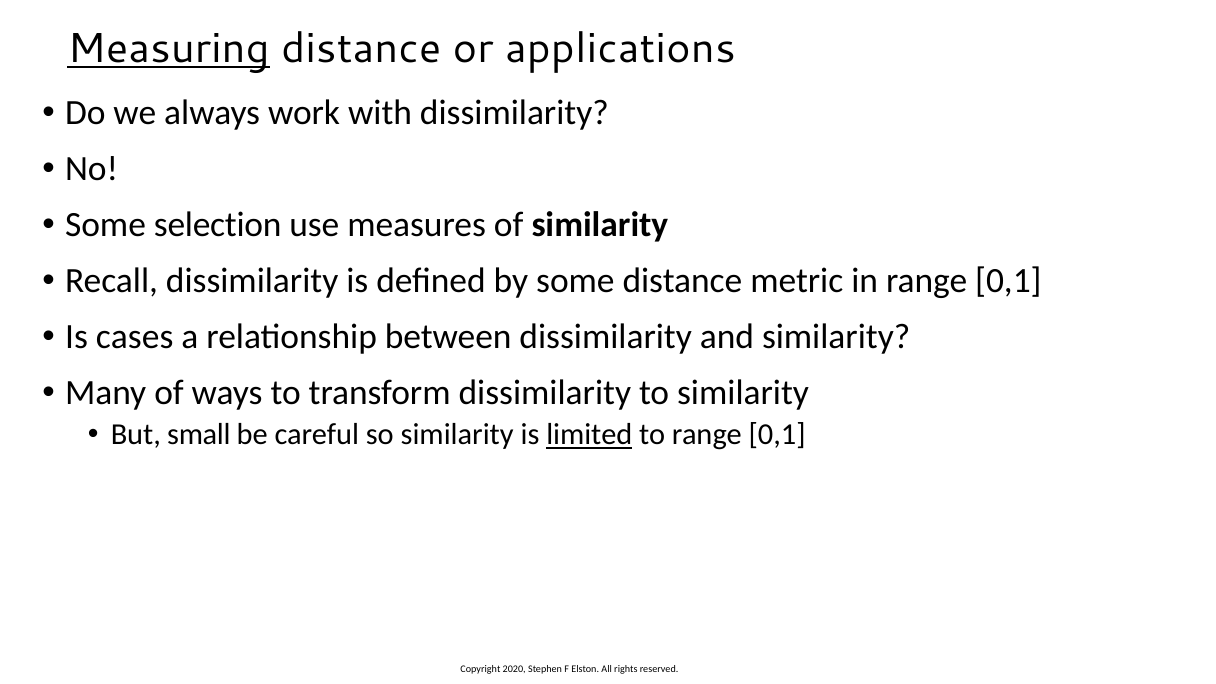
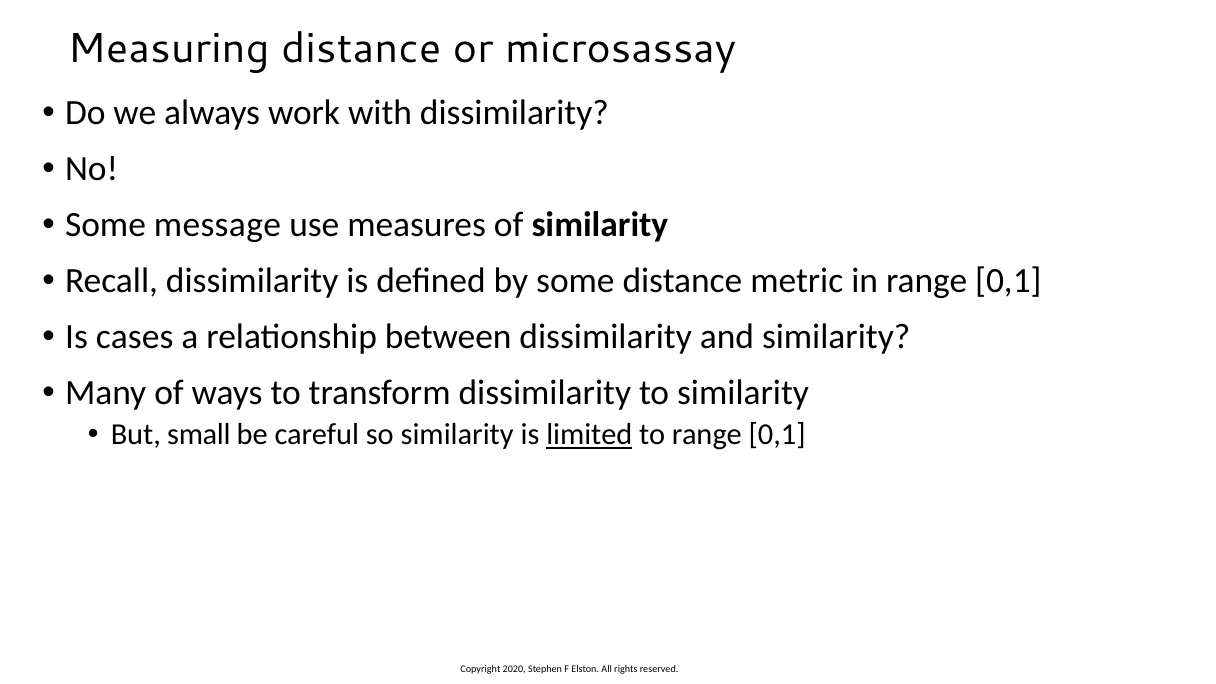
Measuring underline: present -> none
applications: applications -> microsassay
selection: selection -> message
